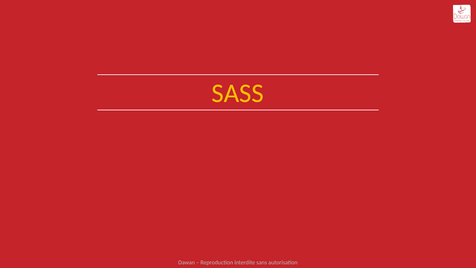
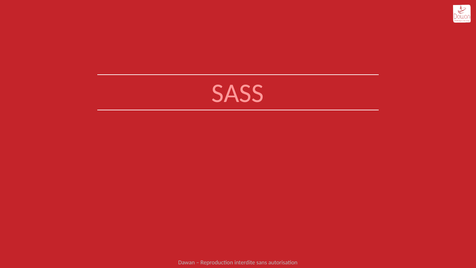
SASS colour: yellow -> pink
